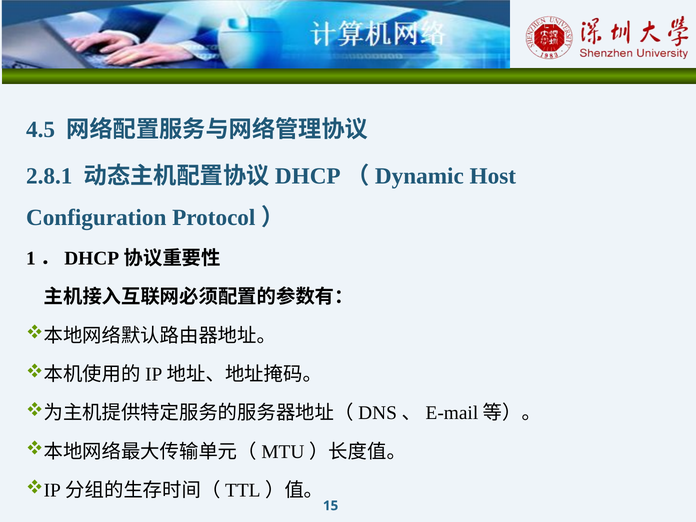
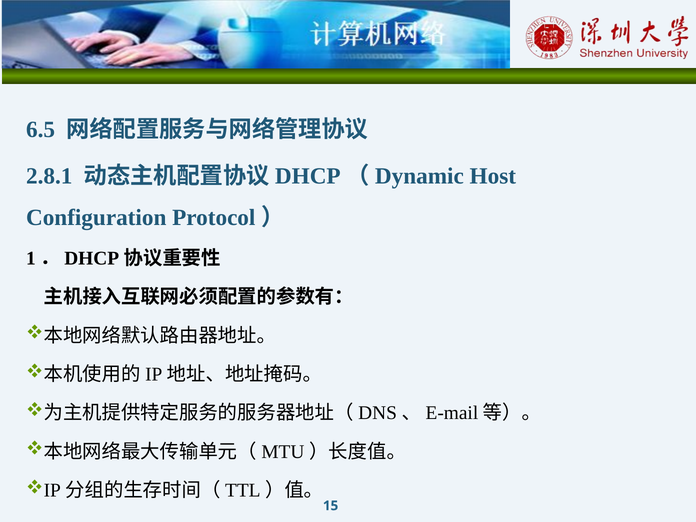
4.5: 4.5 -> 6.5
